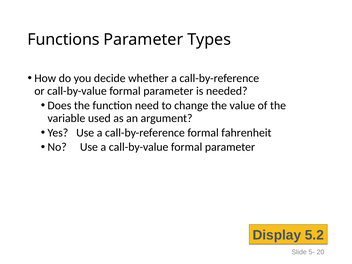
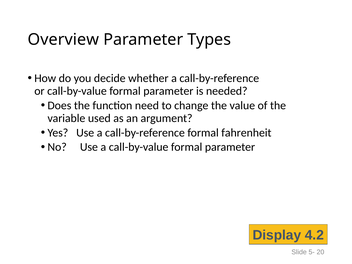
Functions: Functions -> Overview
5.2: 5.2 -> 4.2
